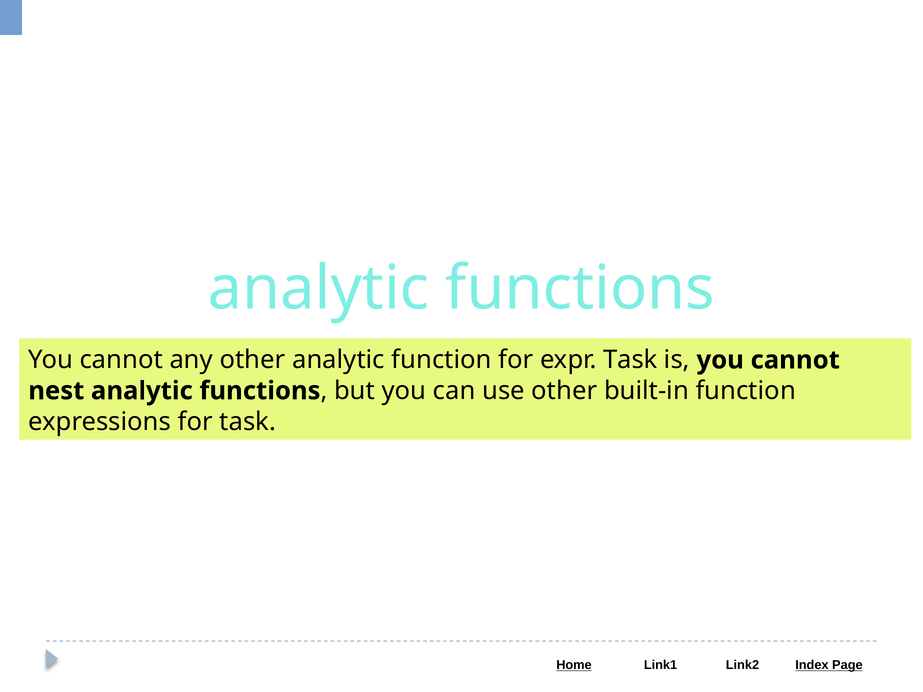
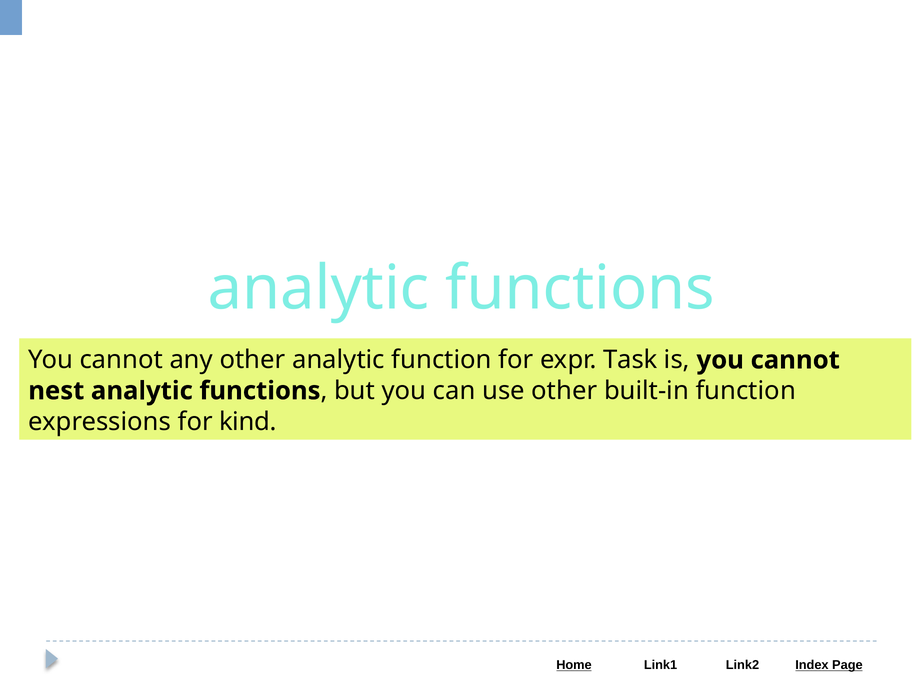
for task: task -> kind
